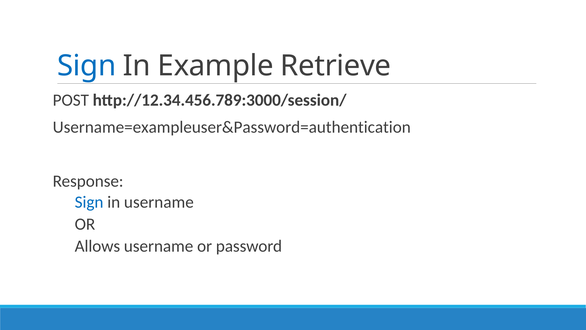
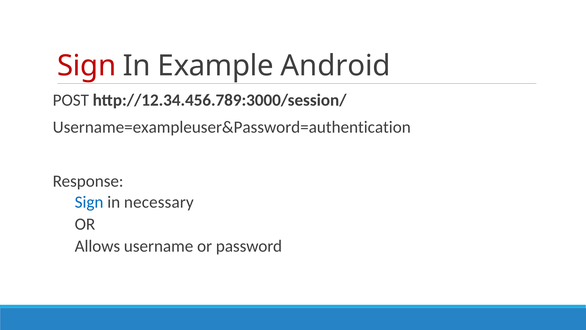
Sign at (87, 66) colour: blue -> red
Retrieve: Retrieve -> Android
in username: username -> necessary
